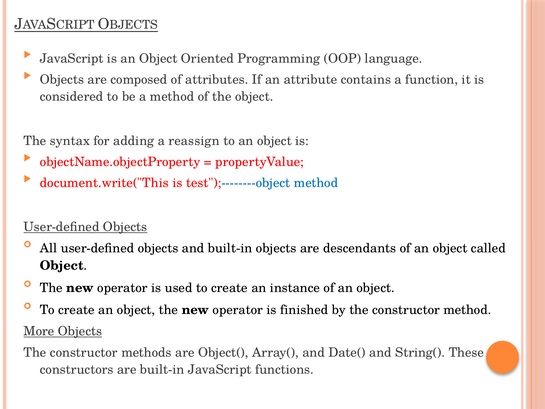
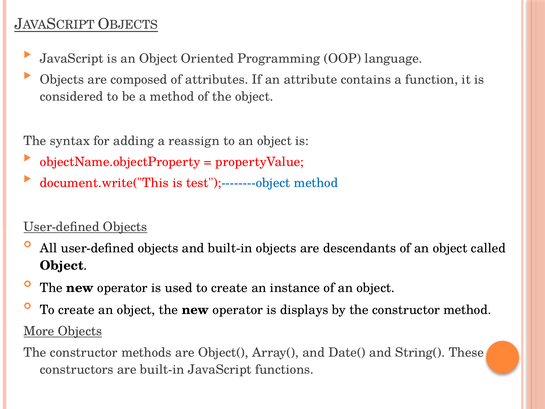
finished: finished -> displays
